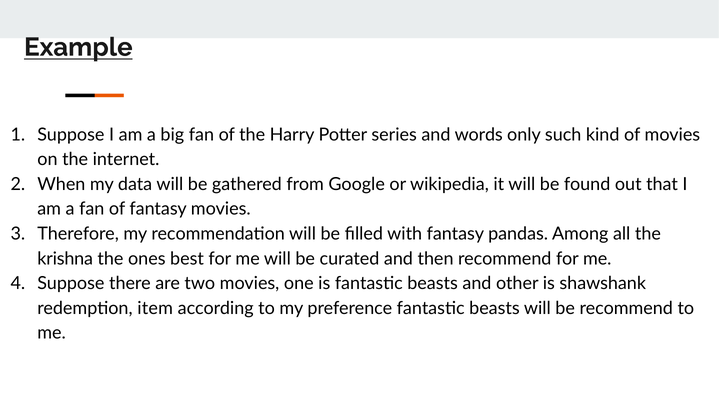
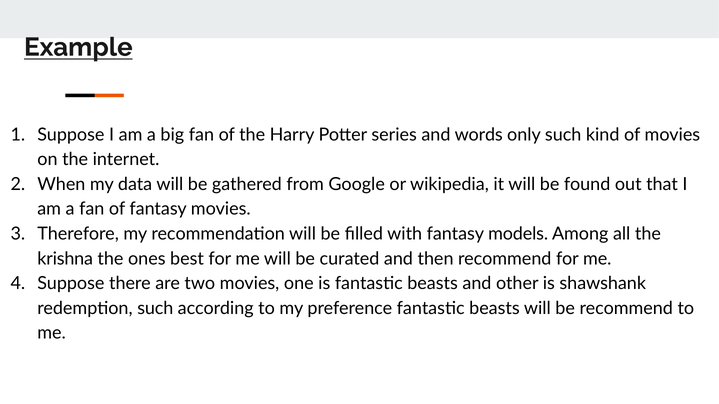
pandas: pandas -> models
redemption item: item -> such
